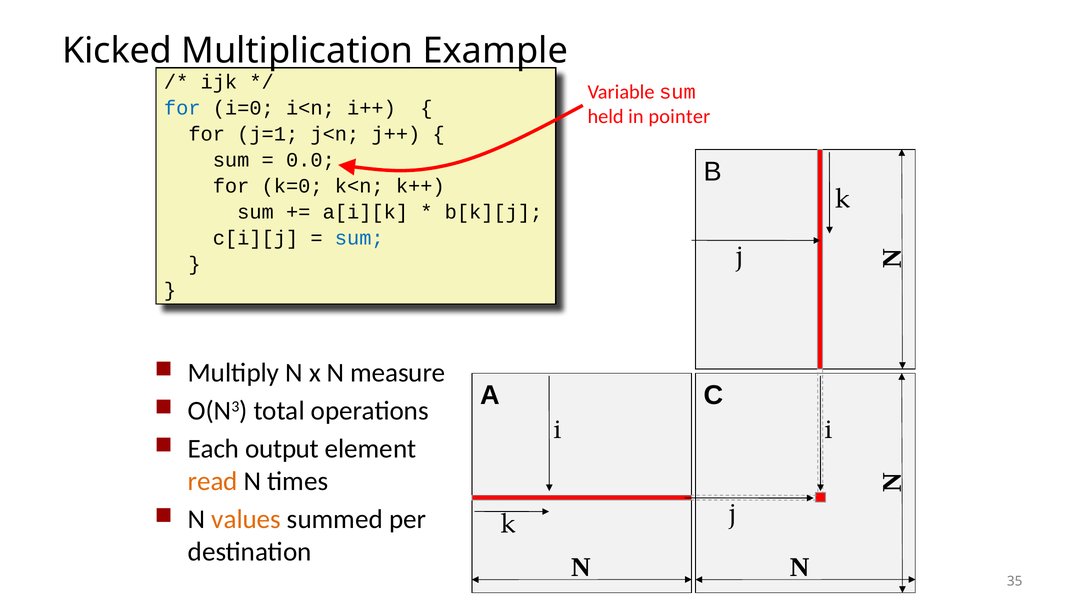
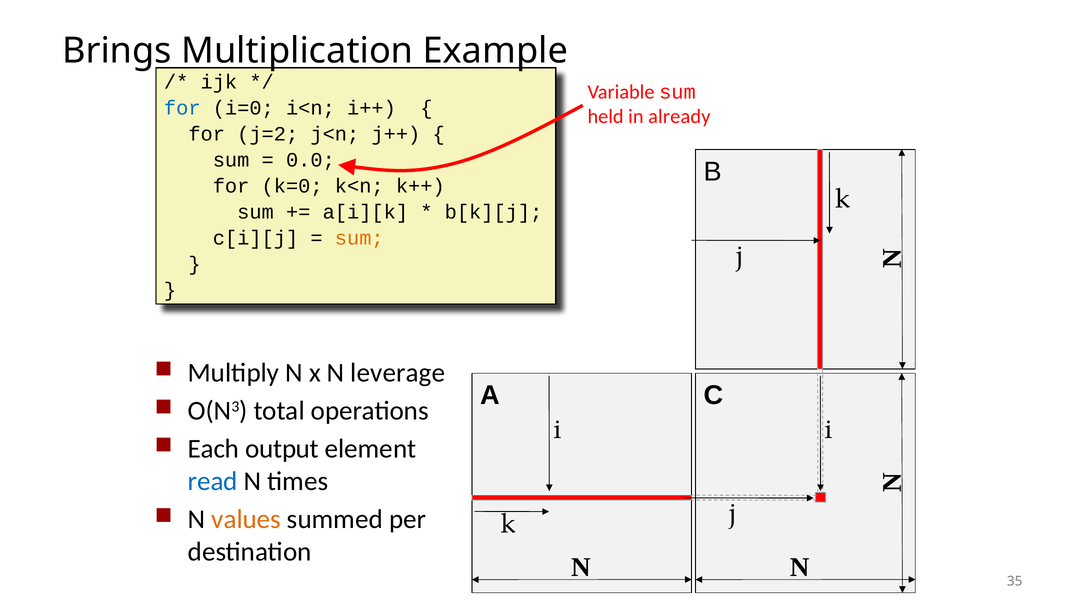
Kicked: Kicked -> Brings
pointer: pointer -> already
j=1: j=1 -> j=2
sum at (359, 238) colour: blue -> orange
measure: measure -> leverage
read colour: orange -> blue
